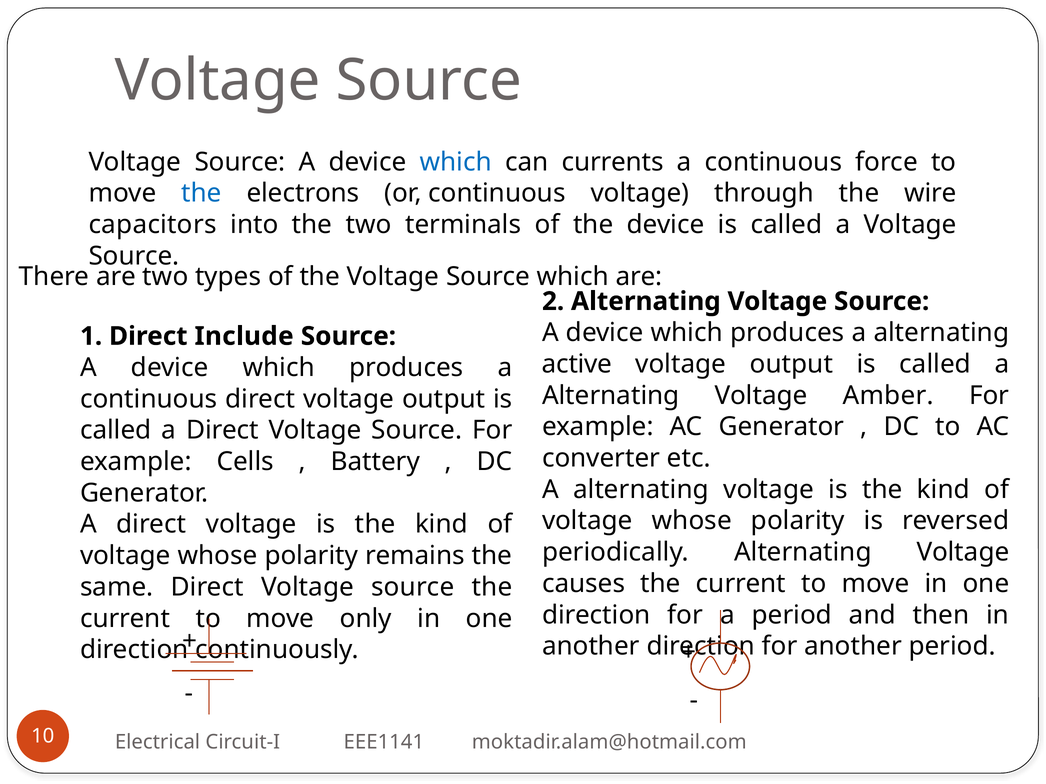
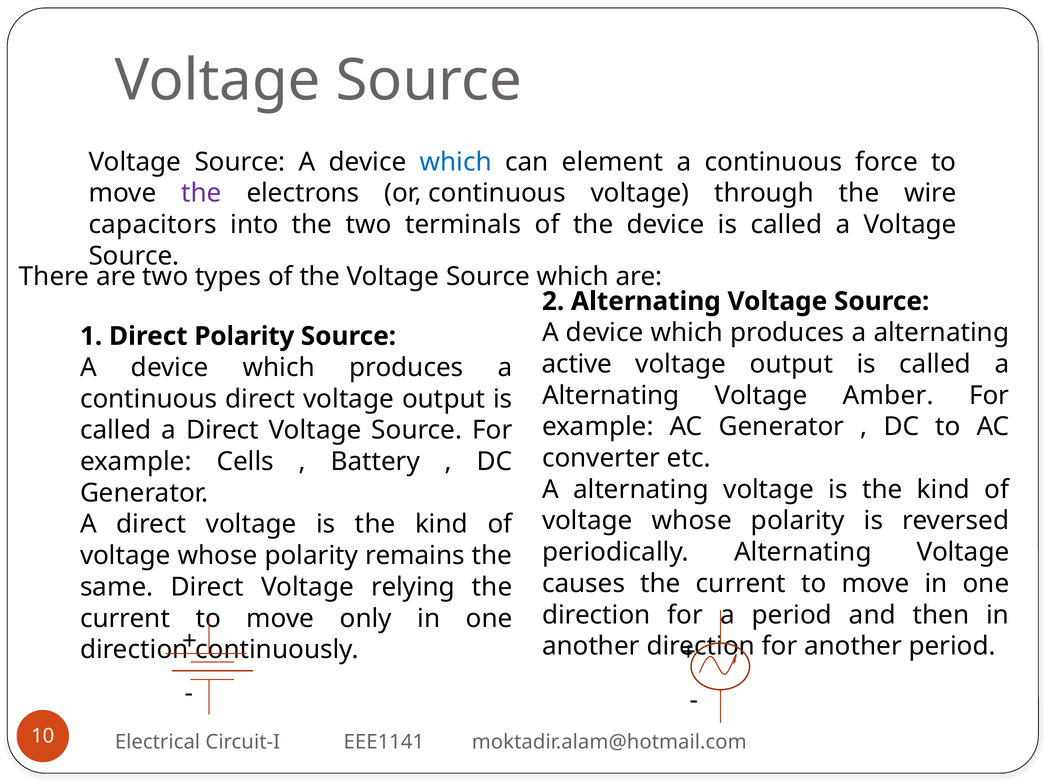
currents: currents -> element
the at (201, 193) colour: blue -> purple
Direct Include: Include -> Polarity
same Direct Voltage source: source -> relying
